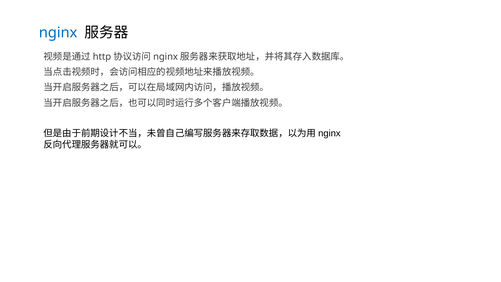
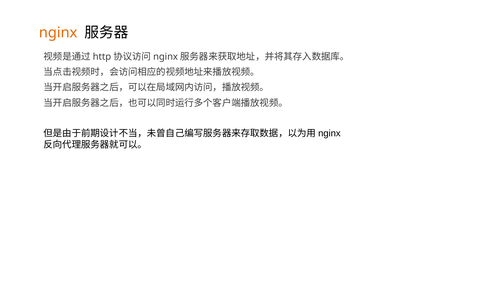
nginx colour: blue -> orange
